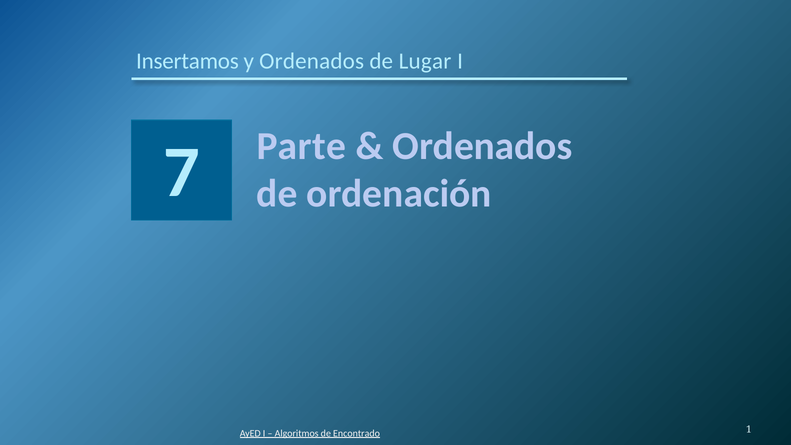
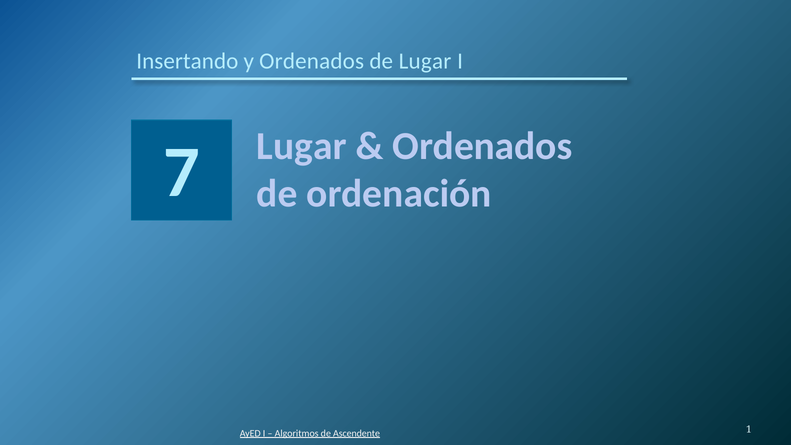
Insertamos: Insertamos -> Insertando
Parte at (301, 146): Parte -> Lugar
Encontrado: Encontrado -> Ascendente
